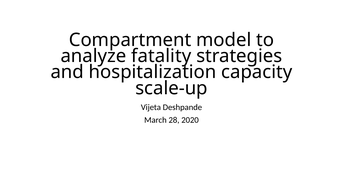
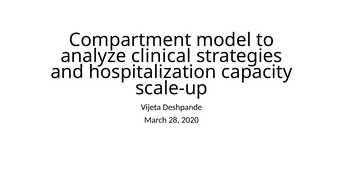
fatality: fatality -> clinical
